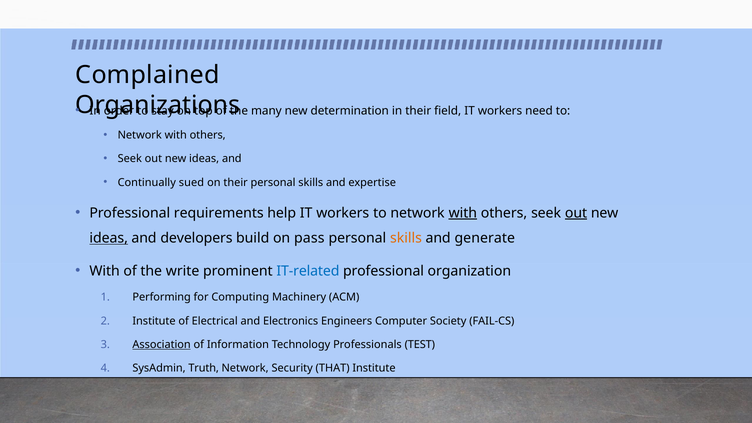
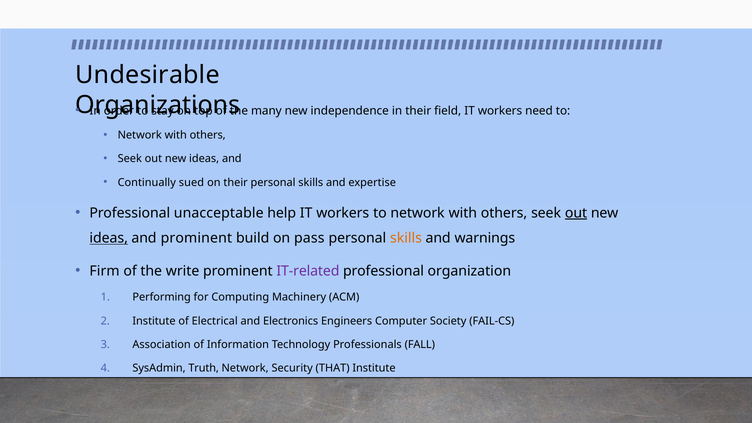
Complained: Complained -> Undesirable
determination: determination -> independence
requirements: requirements -> unacceptable
with at (463, 213) underline: present -> none
and developers: developers -> prominent
generate: generate -> warnings
With at (105, 271): With -> Firm
IT-related colour: blue -> purple
Association underline: present -> none
TEST: TEST -> FALL
